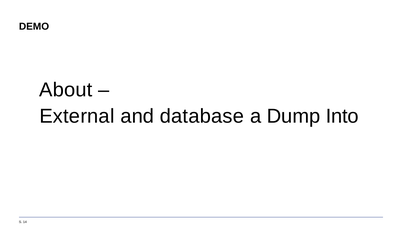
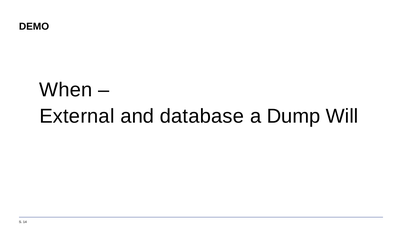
About: About -> When
Into: Into -> Will
